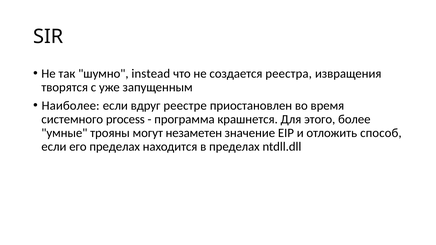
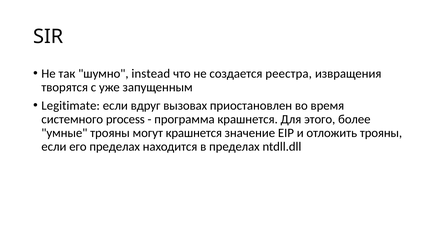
Наиболее: Наиболее -> Legitimate
реестре: реестре -> вызовах
могут незаметен: незаметен -> крашнется
отложить способ: способ -> трояны
